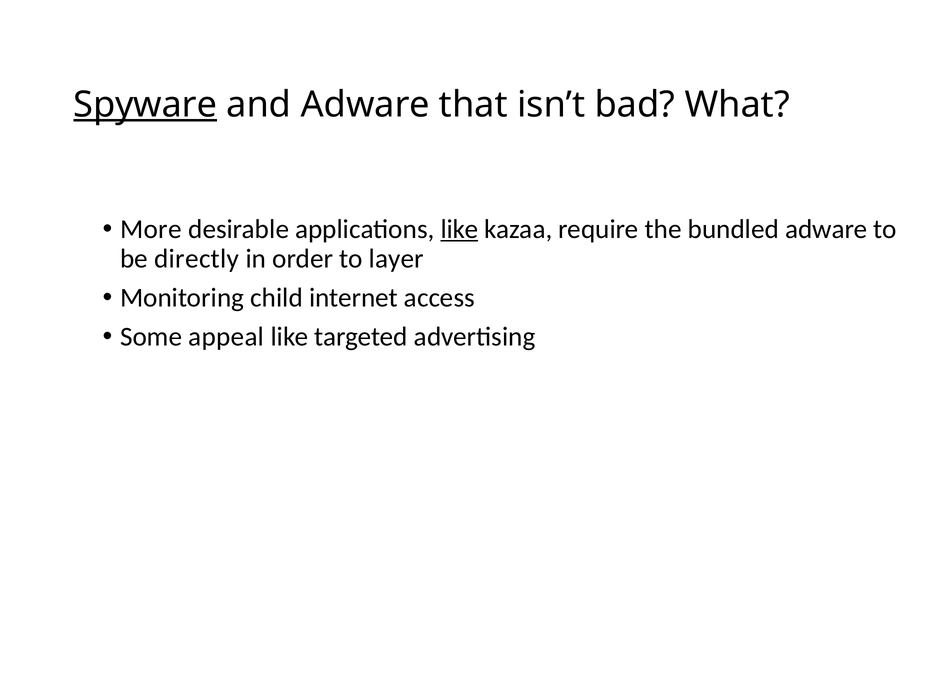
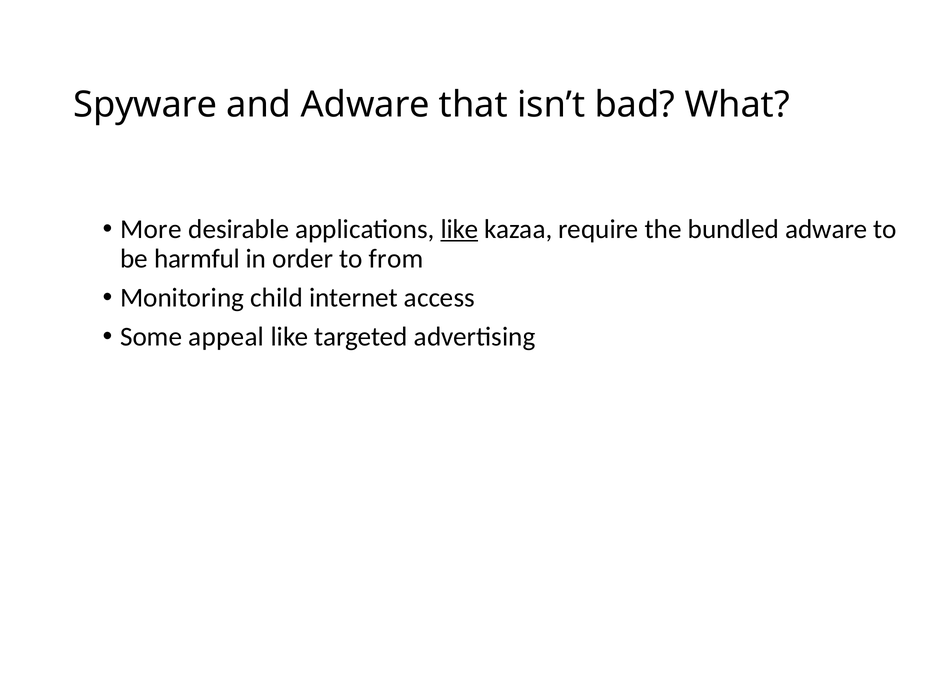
Spyware underline: present -> none
directly: directly -> harmful
layer: layer -> from
